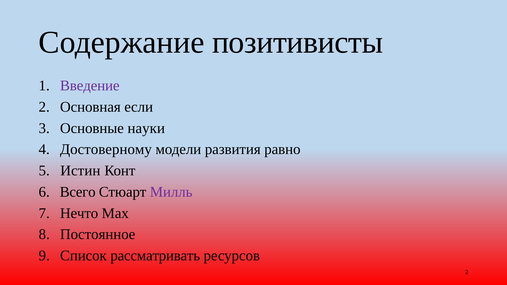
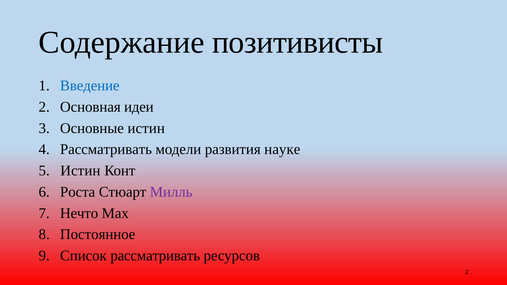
Введение colour: purple -> blue
если: если -> идеи
Основные науки: науки -> истин
Достоверному at (106, 149): Достоверному -> Рассматривать
равно: равно -> науке
Всего: Всего -> Роста
